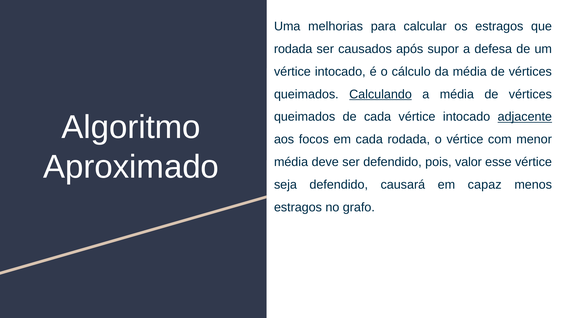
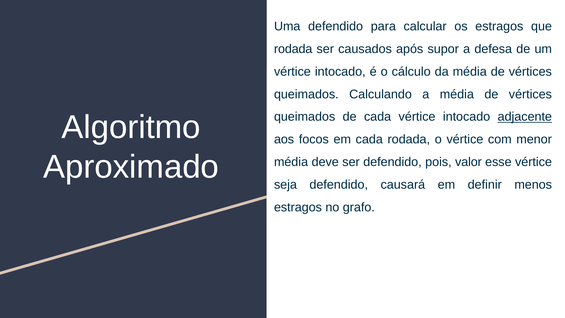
Uma melhorias: melhorias -> defendido
Calculando underline: present -> none
capaz: capaz -> definir
